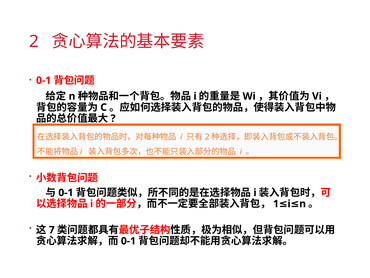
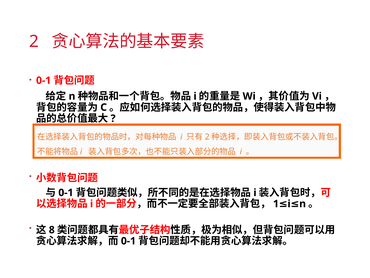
7: 7 -> 8
